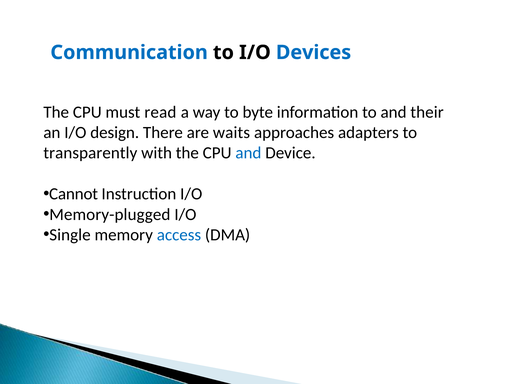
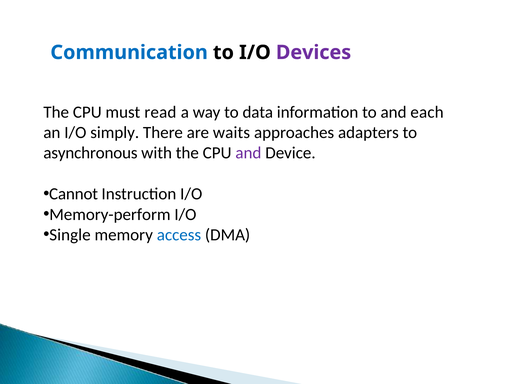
Devices colour: blue -> purple
byte: byte -> data
their: their -> each
design: design -> simply
transparently: transparently -> asynchronous
and at (248, 153) colour: blue -> purple
Memory-plugged: Memory-plugged -> Memory-perform
